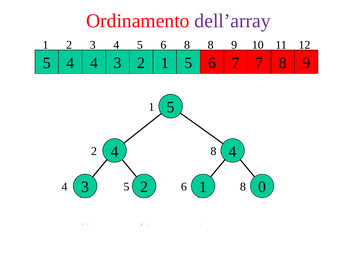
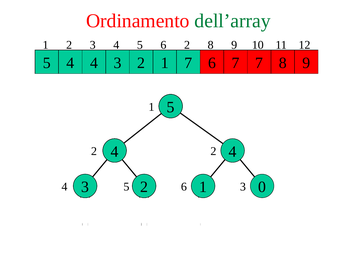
dell’array colour: purple -> green
8 at (187, 45): 8 -> 2
5 at (188, 63): 5 -> 7
8 at (213, 151): 8 -> 2
8 at (243, 186): 8 -> 3
